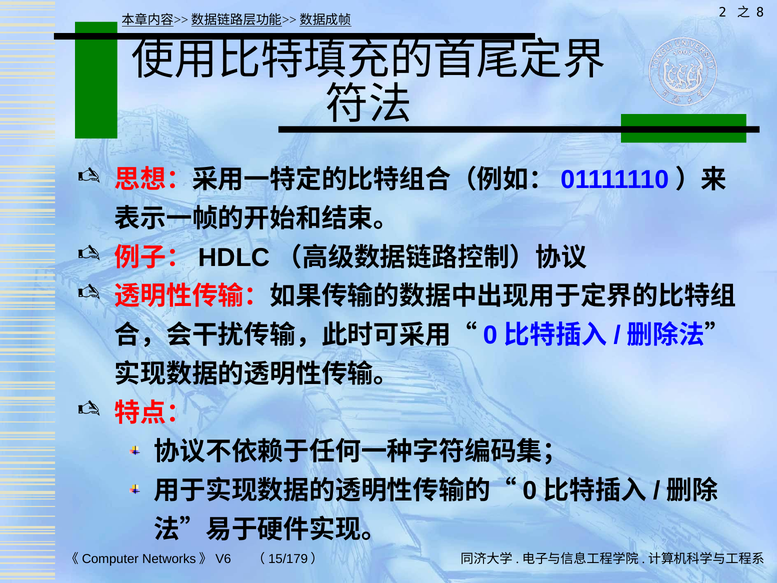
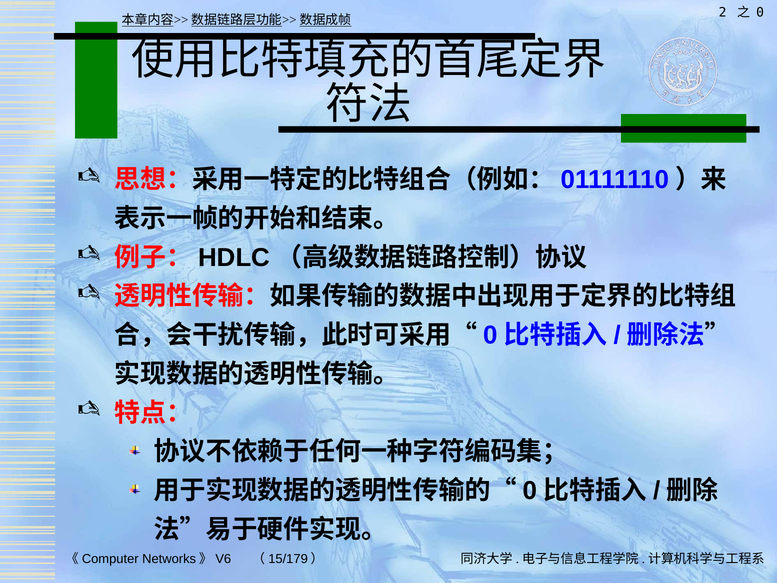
8: 8 -> 0
